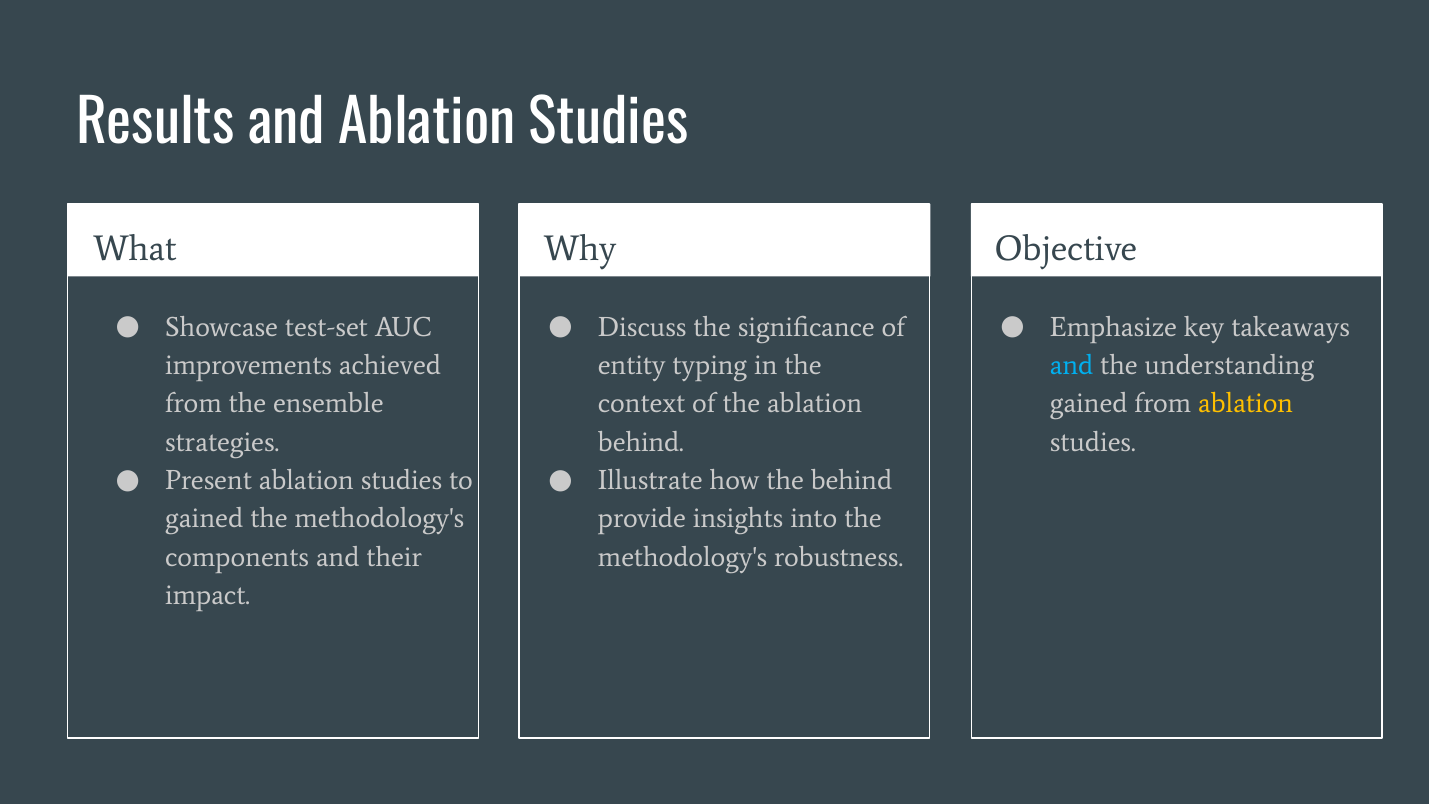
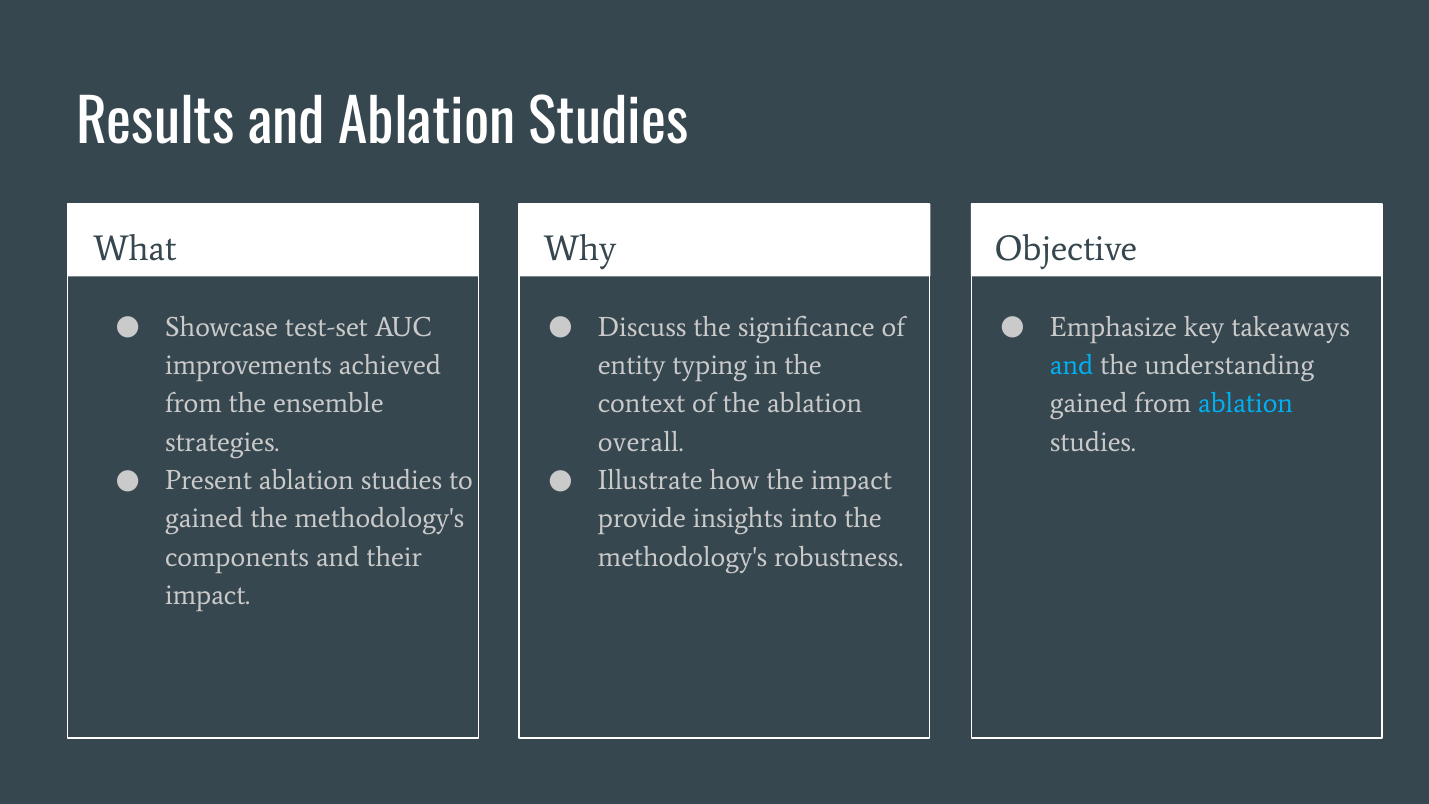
ablation at (1246, 404) colour: yellow -> light blue
behind at (641, 442): behind -> overall
the behind: behind -> impact
